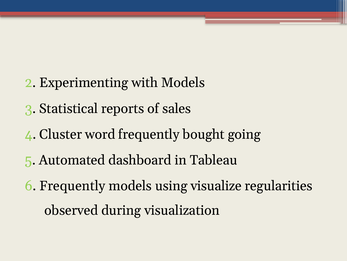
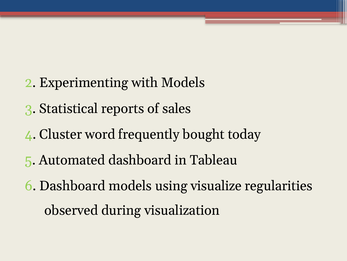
going: going -> today
6 Frequently: Frequently -> Dashboard
